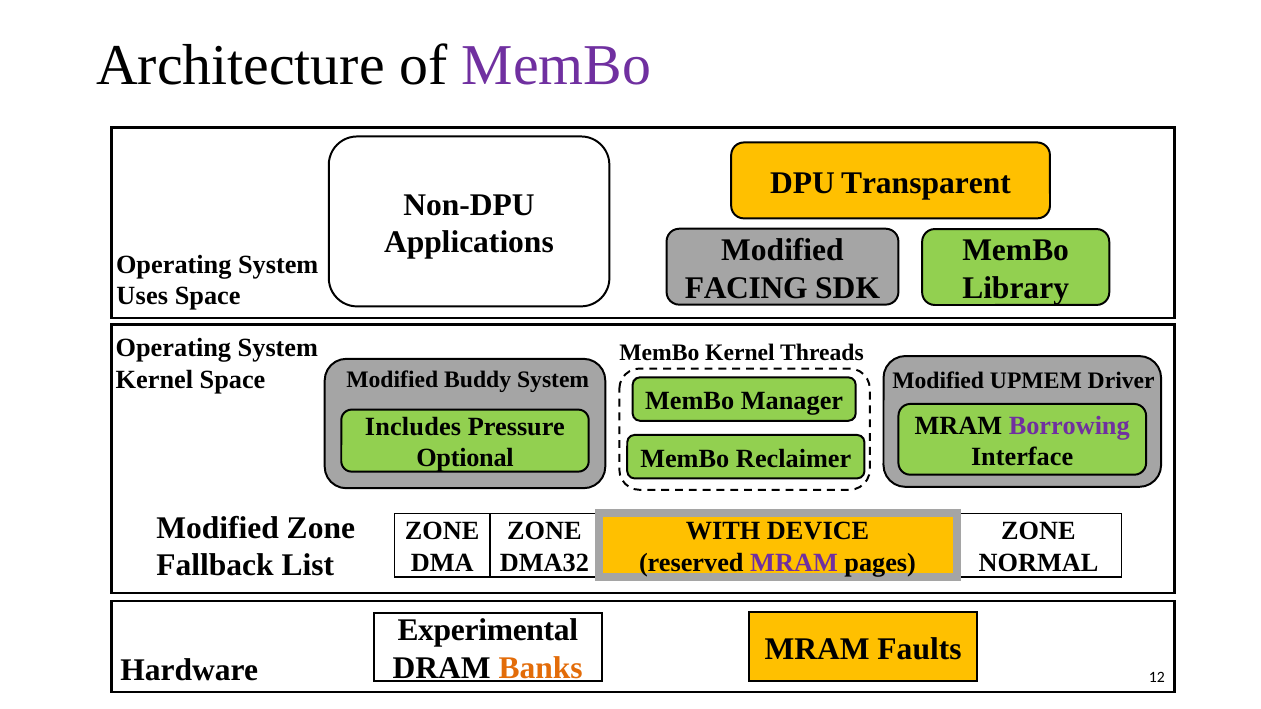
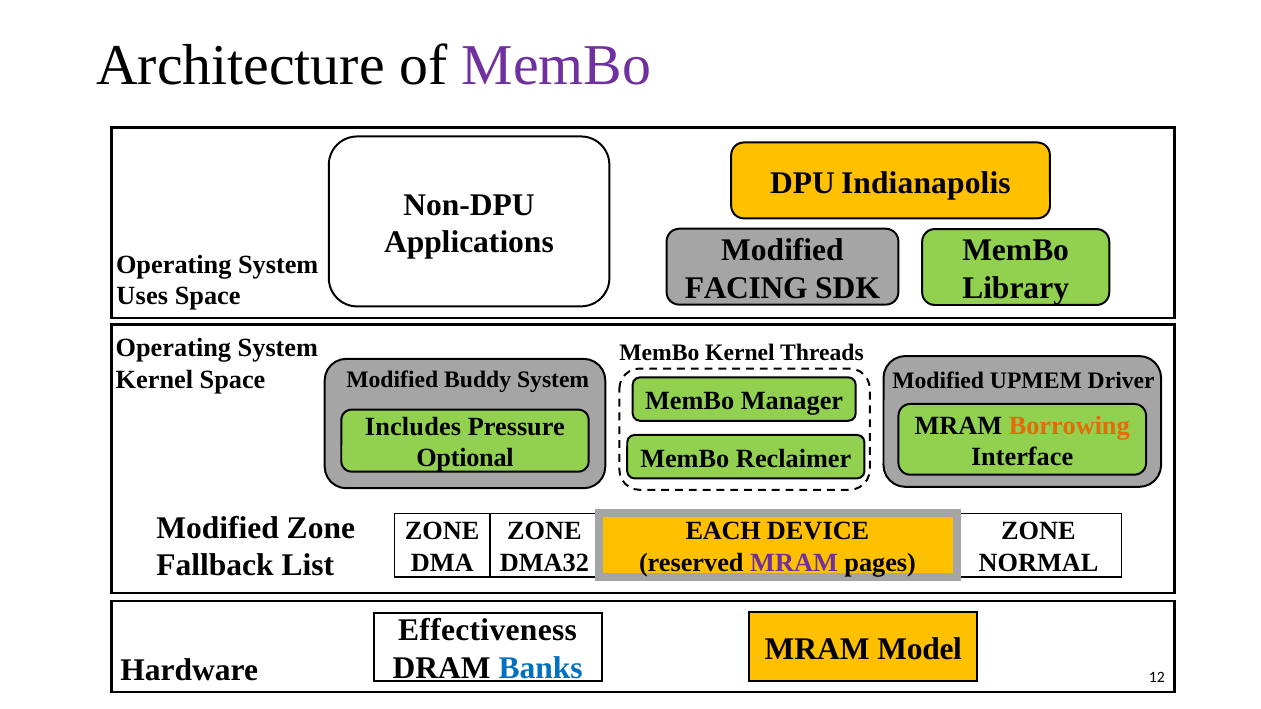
Transparent: Transparent -> Indianapolis
Borrowing colour: purple -> orange
WITH: WITH -> EACH
Experimental: Experimental -> Effectiveness
Faults: Faults -> Model
Banks colour: orange -> blue
